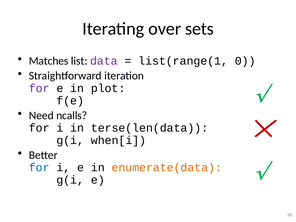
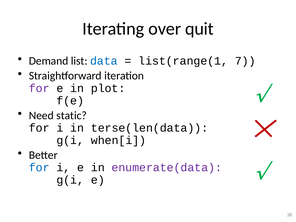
sets: sets -> quit
Matches: Matches -> Demand
data colour: purple -> blue
0: 0 -> 7
ncalls: ncalls -> static
enumerate(data colour: orange -> purple
